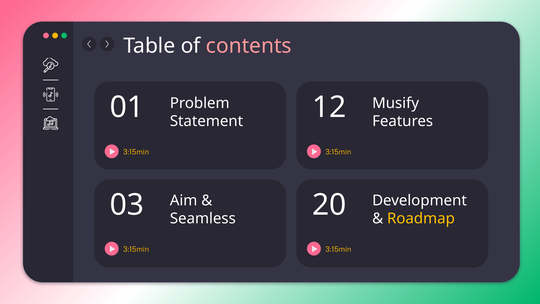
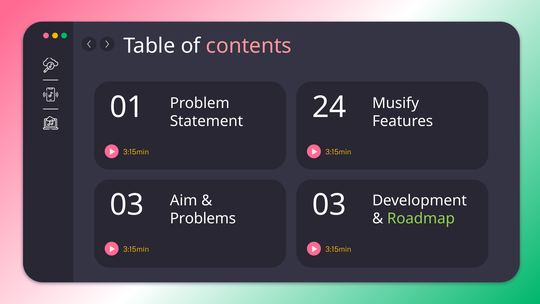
12: 12 -> 24
03 20: 20 -> 03
Seamless: Seamless -> Problems
Roadmap colour: yellow -> light green
